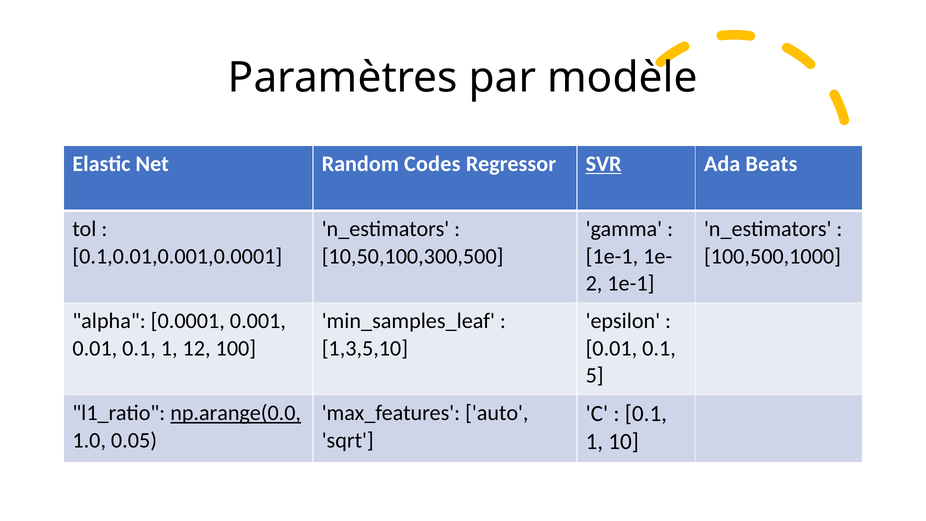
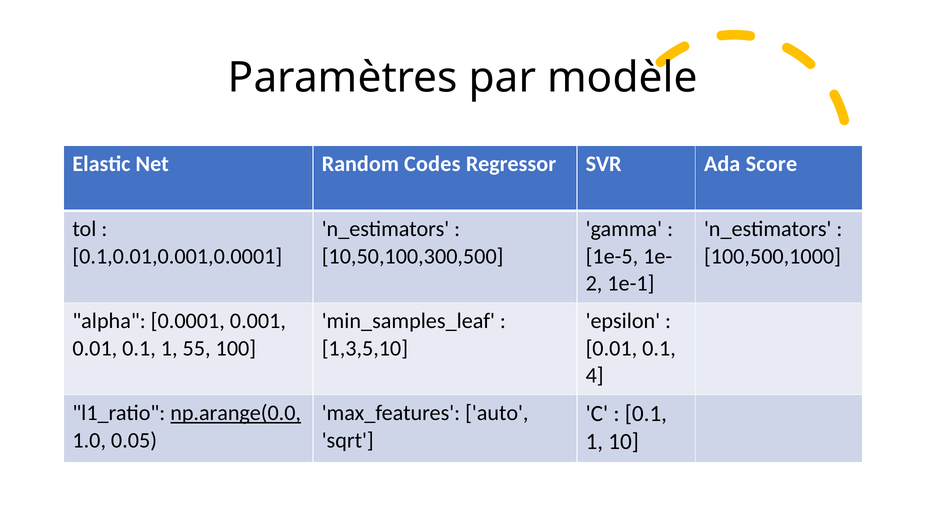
SVR underline: present -> none
Beats: Beats -> Score
1e-1 at (612, 256): 1e-1 -> 1e-5
12: 12 -> 55
5: 5 -> 4
